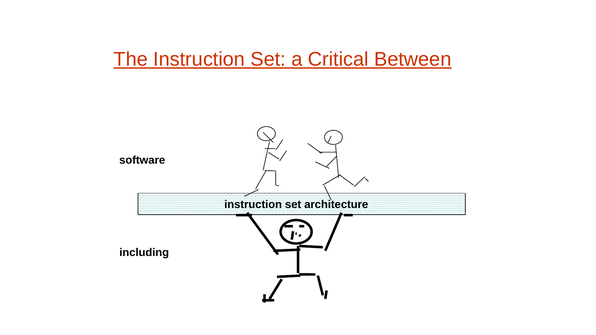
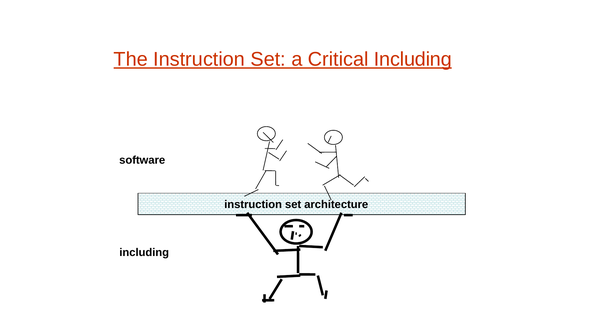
Critical Between: Between -> Including
